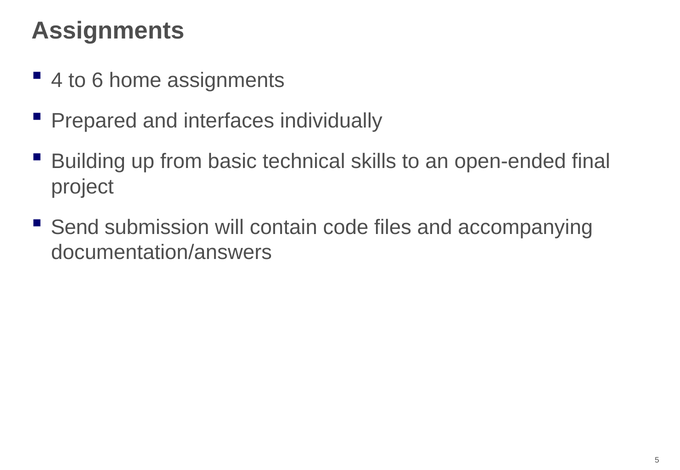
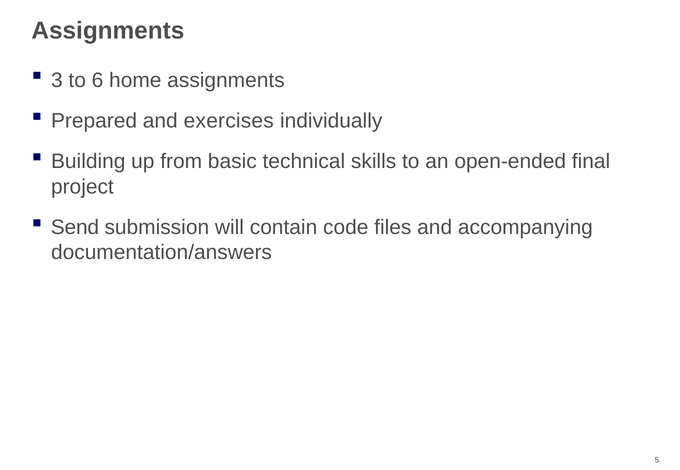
4: 4 -> 3
interfaces: interfaces -> exercises
